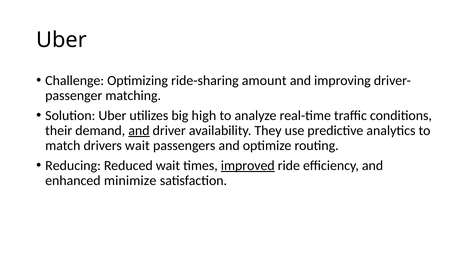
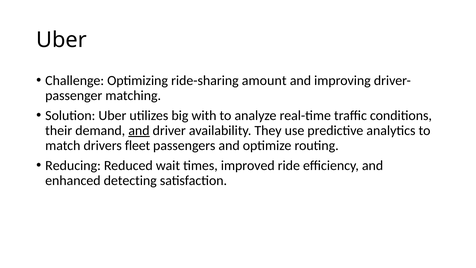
high: high -> with
drivers wait: wait -> fleet
improved underline: present -> none
minimize: minimize -> detecting
